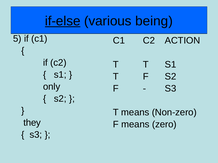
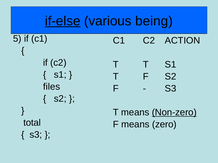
only: only -> files
Non-zero underline: none -> present
they: they -> total
